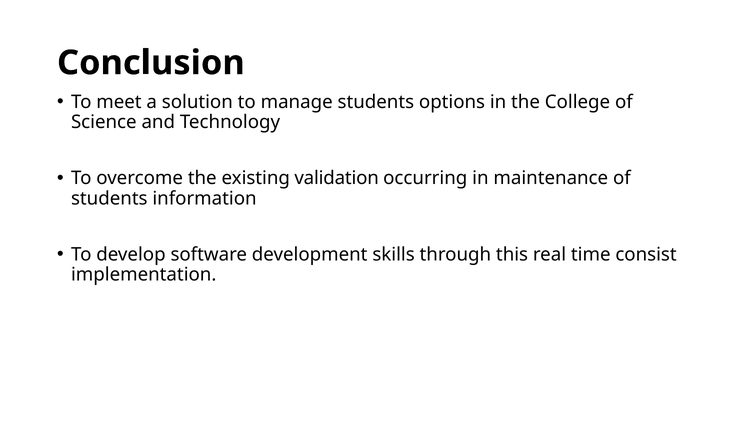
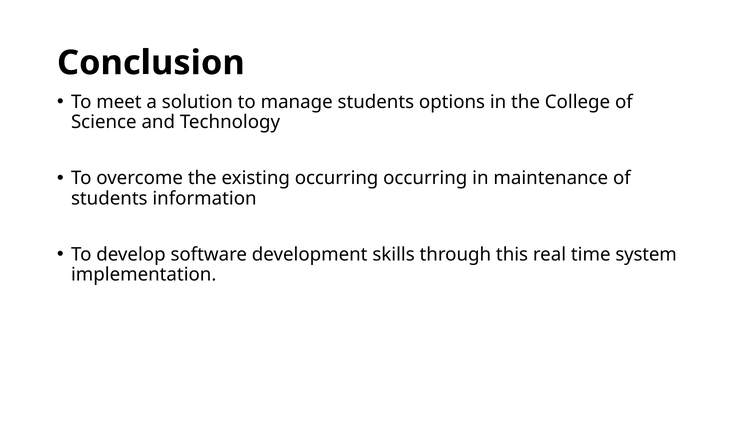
existing validation: validation -> occurring
consist: consist -> system
